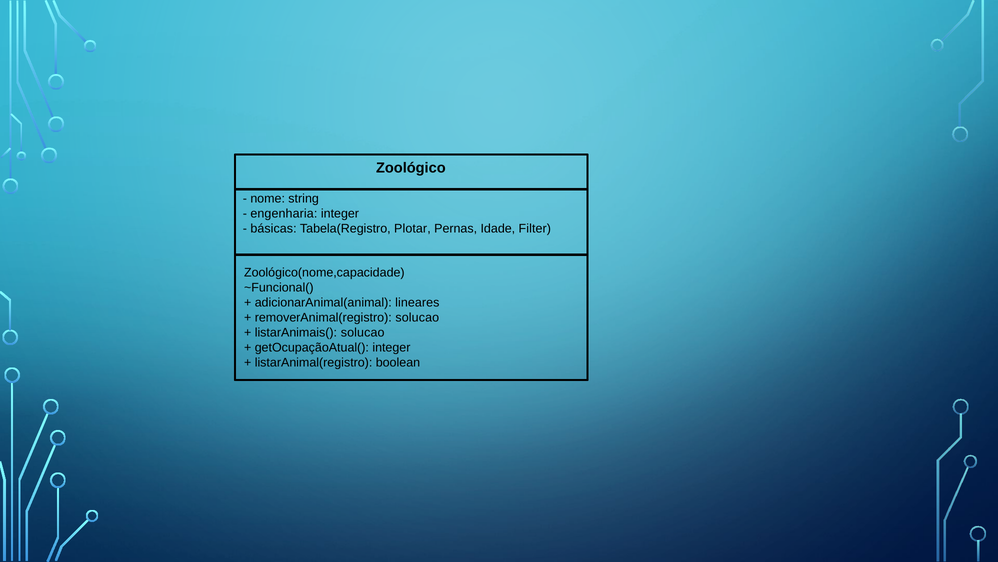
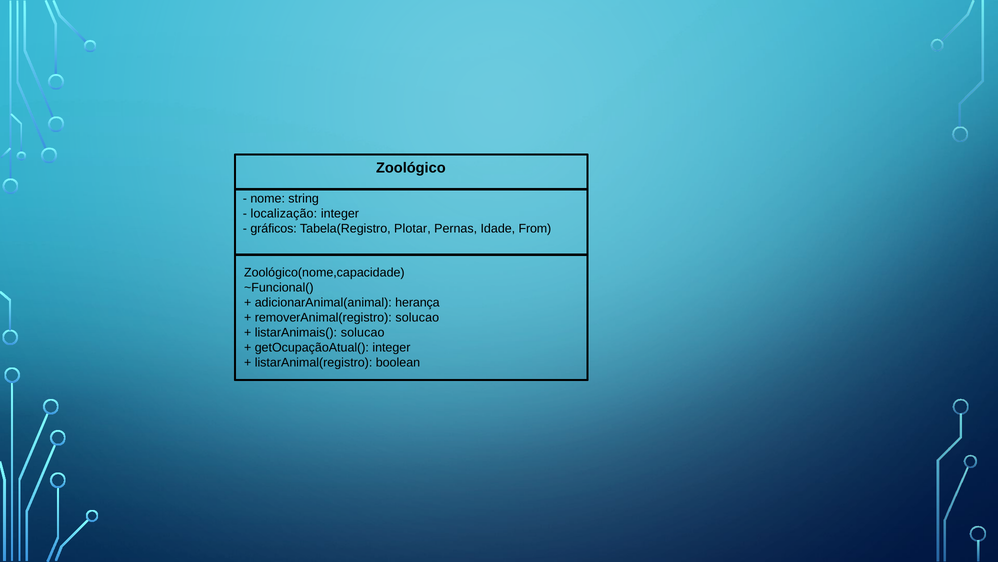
engenharia: engenharia -> localização
básicas: básicas -> gráficos
Filter: Filter -> From
lineares: lineares -> herança
